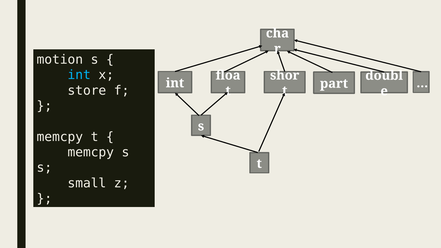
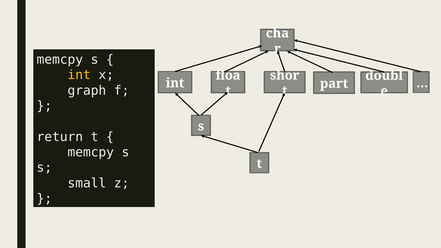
motion at (60, 60): motion -> memcpy
int at (79, 75) colour: light blue -> yellow
store: store -> graph
memcpy at (60, 137): memcpy -> return
